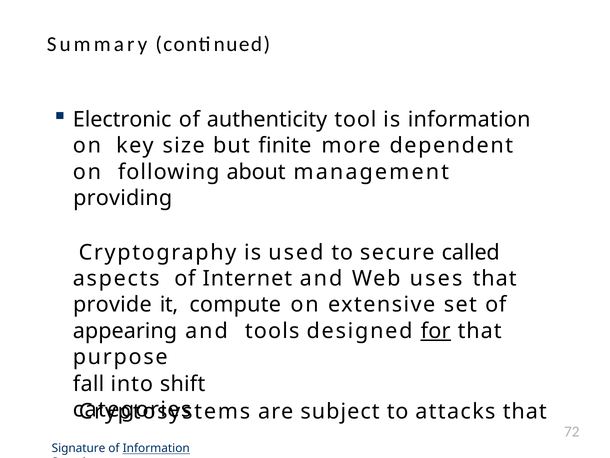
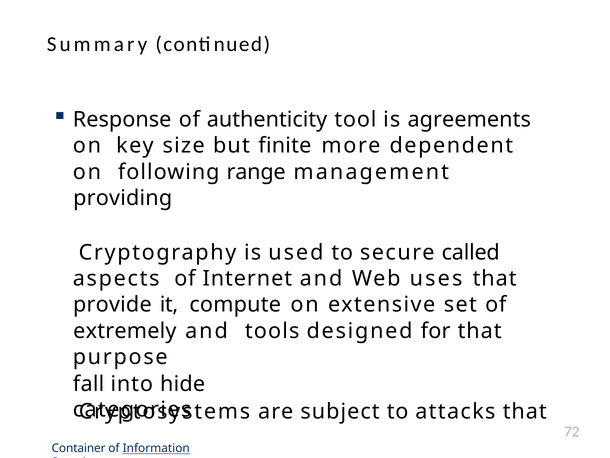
Electronic: Electronic -> Response
is information: information -> agreements
about: about -> range
appearing: appearing -> extremely
for underline: present -> none
shift: shift -> hide
Signature: Signature -> Container
